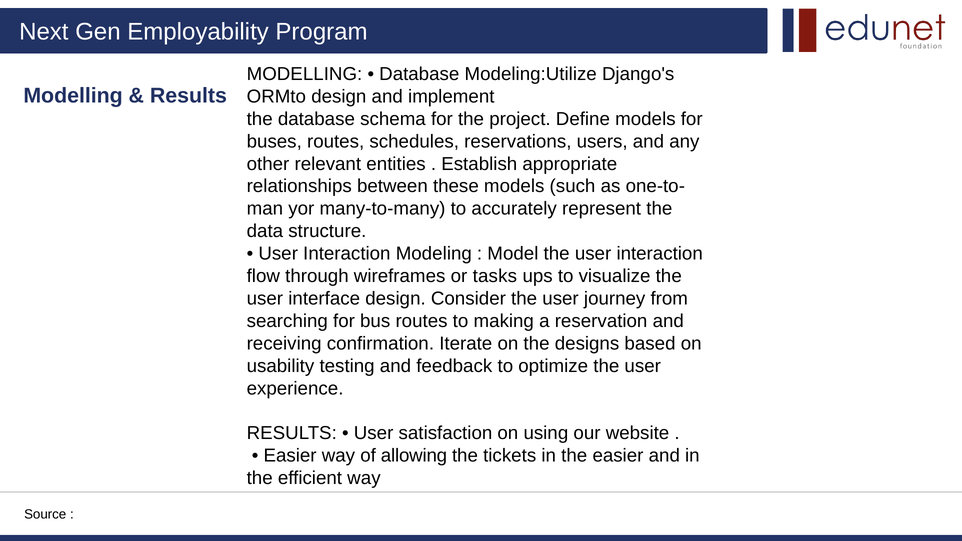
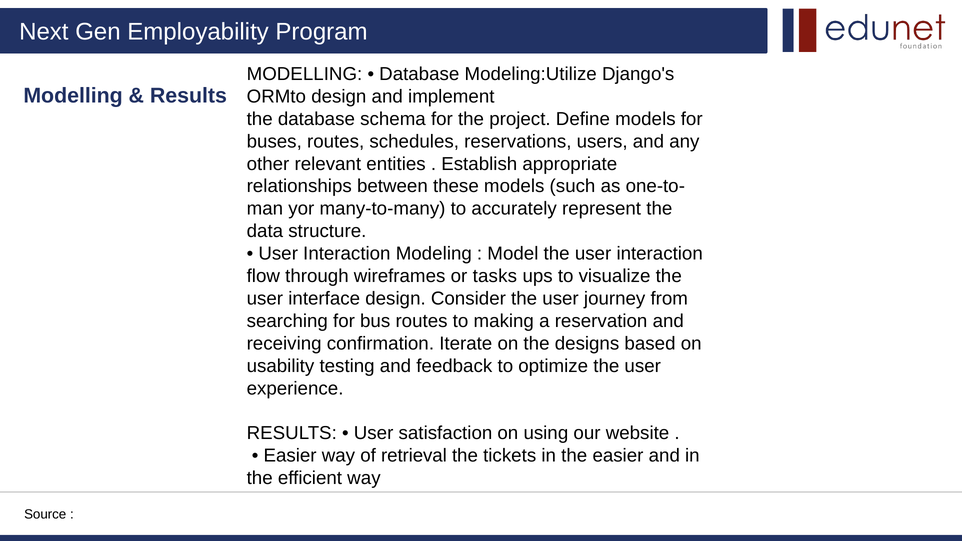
allowing: allowing -> retrieval
